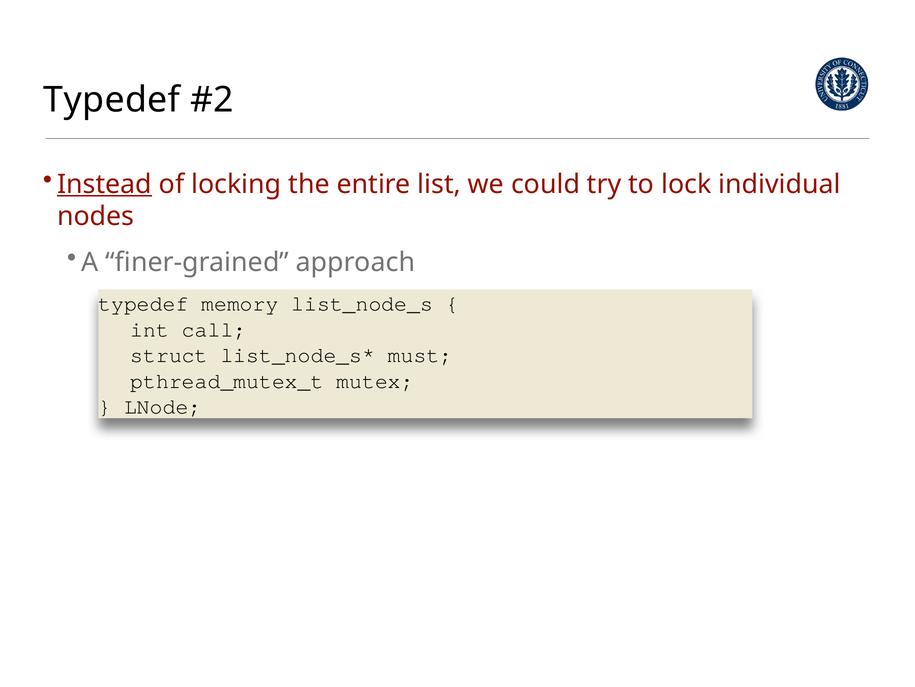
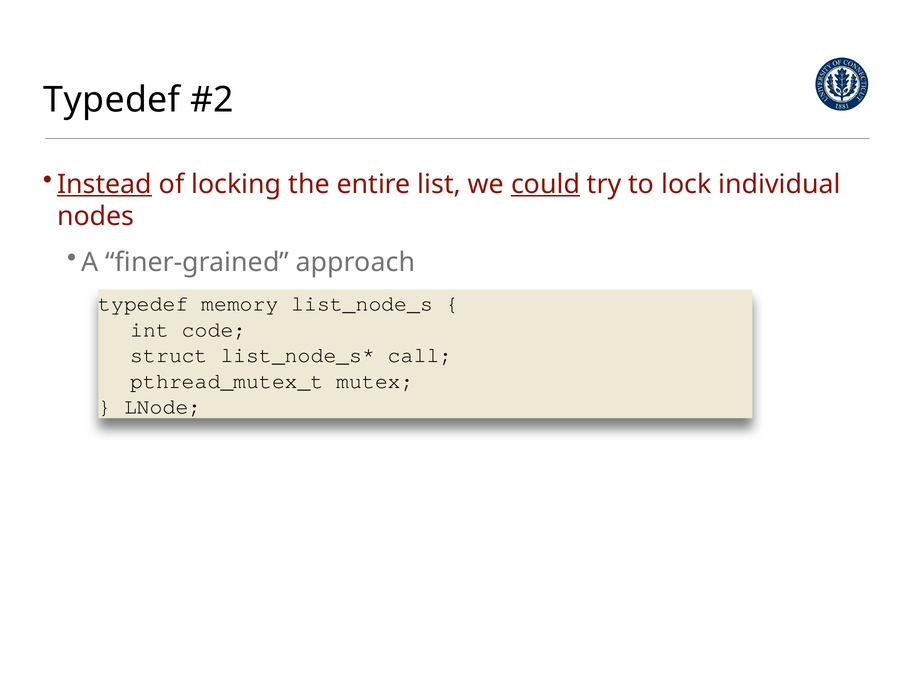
could underline: none -> present
call: call -> code
must: must -> call
